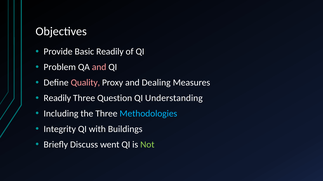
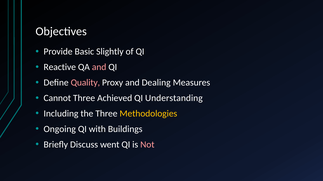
Basic Readily: Readily -> Slightly
Problem: Problem -> Reactive
Readily at (57, 98): Readily -> Cannot
Question: Question -> Achieved
Methodologies colour: light blue -> yellow
Integrity: Integrity -> Ongoing
Not colour: light green -> pink
